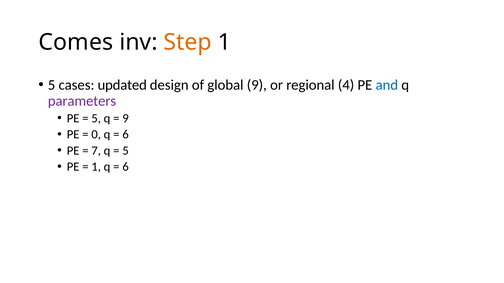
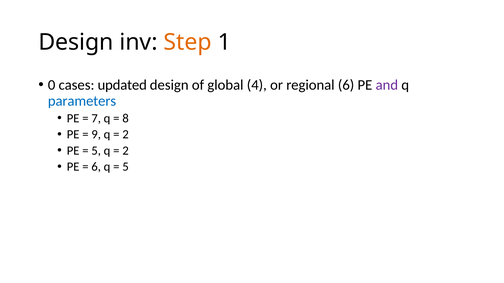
Comes at (76, 42): Comes -> Design
5 at (52, 85): 5 -> 0
global 9: 9 -> 4
regional 4: 4 -> 6
and colour: blue -> purple
parameters colour: purple -> blue
5 at (96, 118): 5 -> 7
9 at (126, 118): 9 -> 8
0: 0 -> 9
6 at (126, 135): 6 -> 2
7 at (96, 151): 7 -> 5
5 at (126, 151): 5 -> 2
1 at (96, 167): 1 -> 6
6 at (126, 167): 6 -> 5
